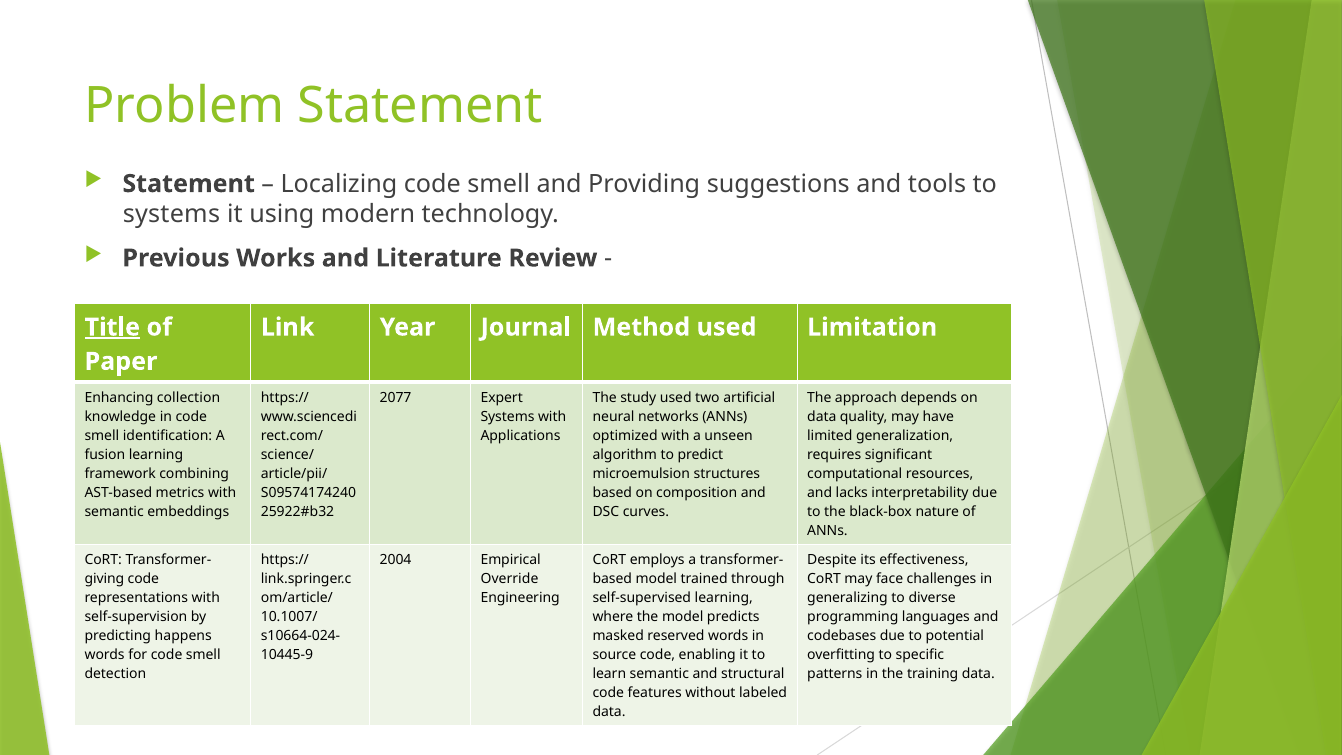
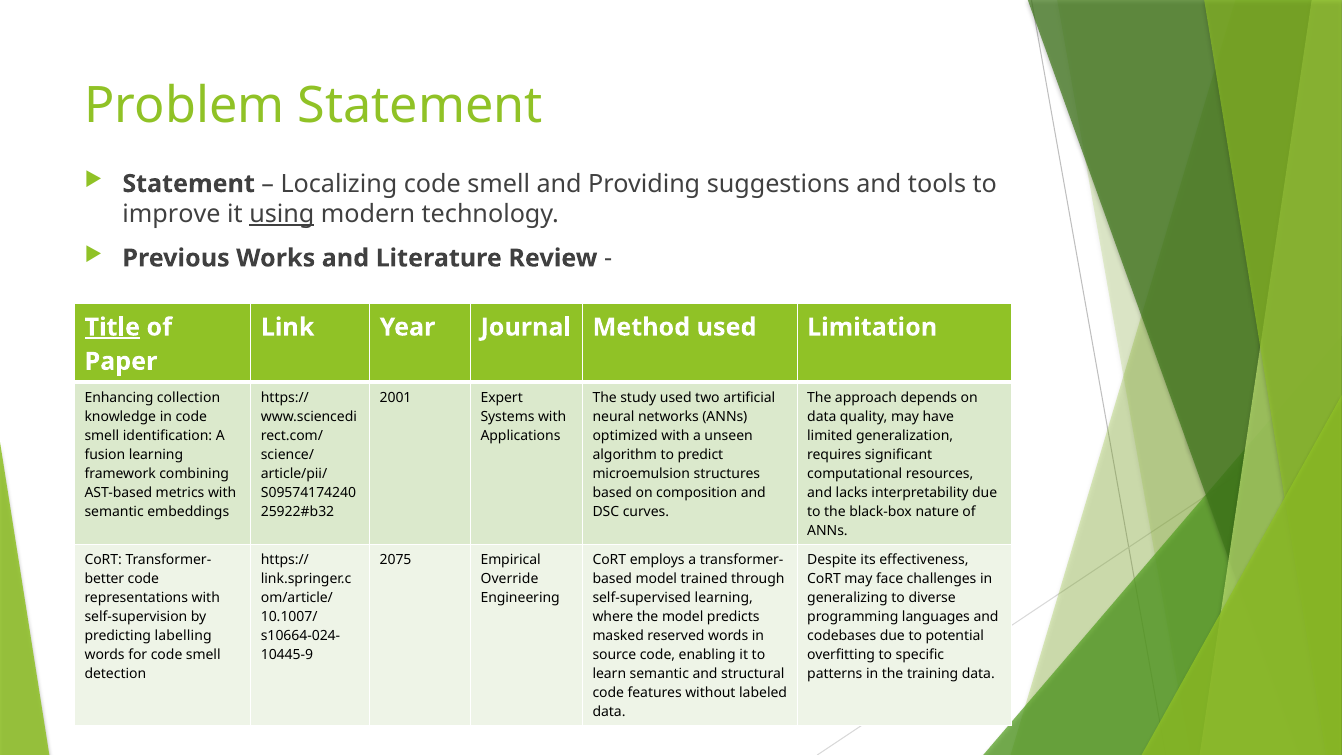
systems at (171, 214): systems -> improve
using underline: none -> present
2077: 2077 -> 2001
2004: 2004 -> 2075
giving: giving -> better
happens: happens -> labelling
